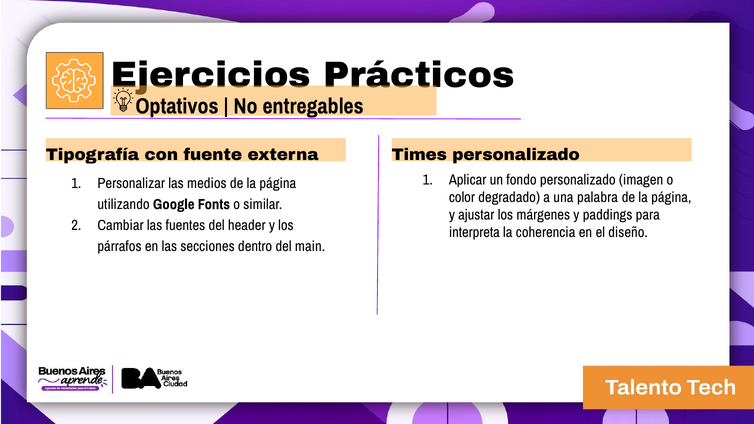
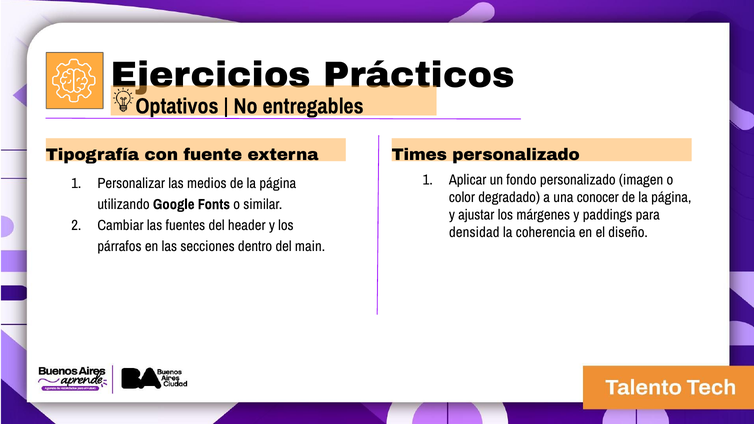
palabra: palabra -> conocer
interpreta: interpreta -> densidad
